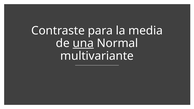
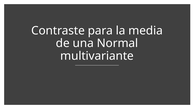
una underline: present -> none
